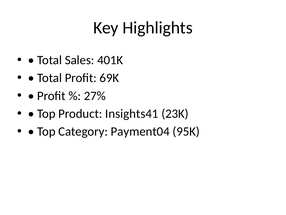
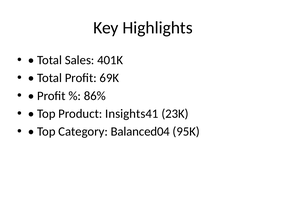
27%: 27% -> 86%
Payment04: Payment04 -> Balanced04
